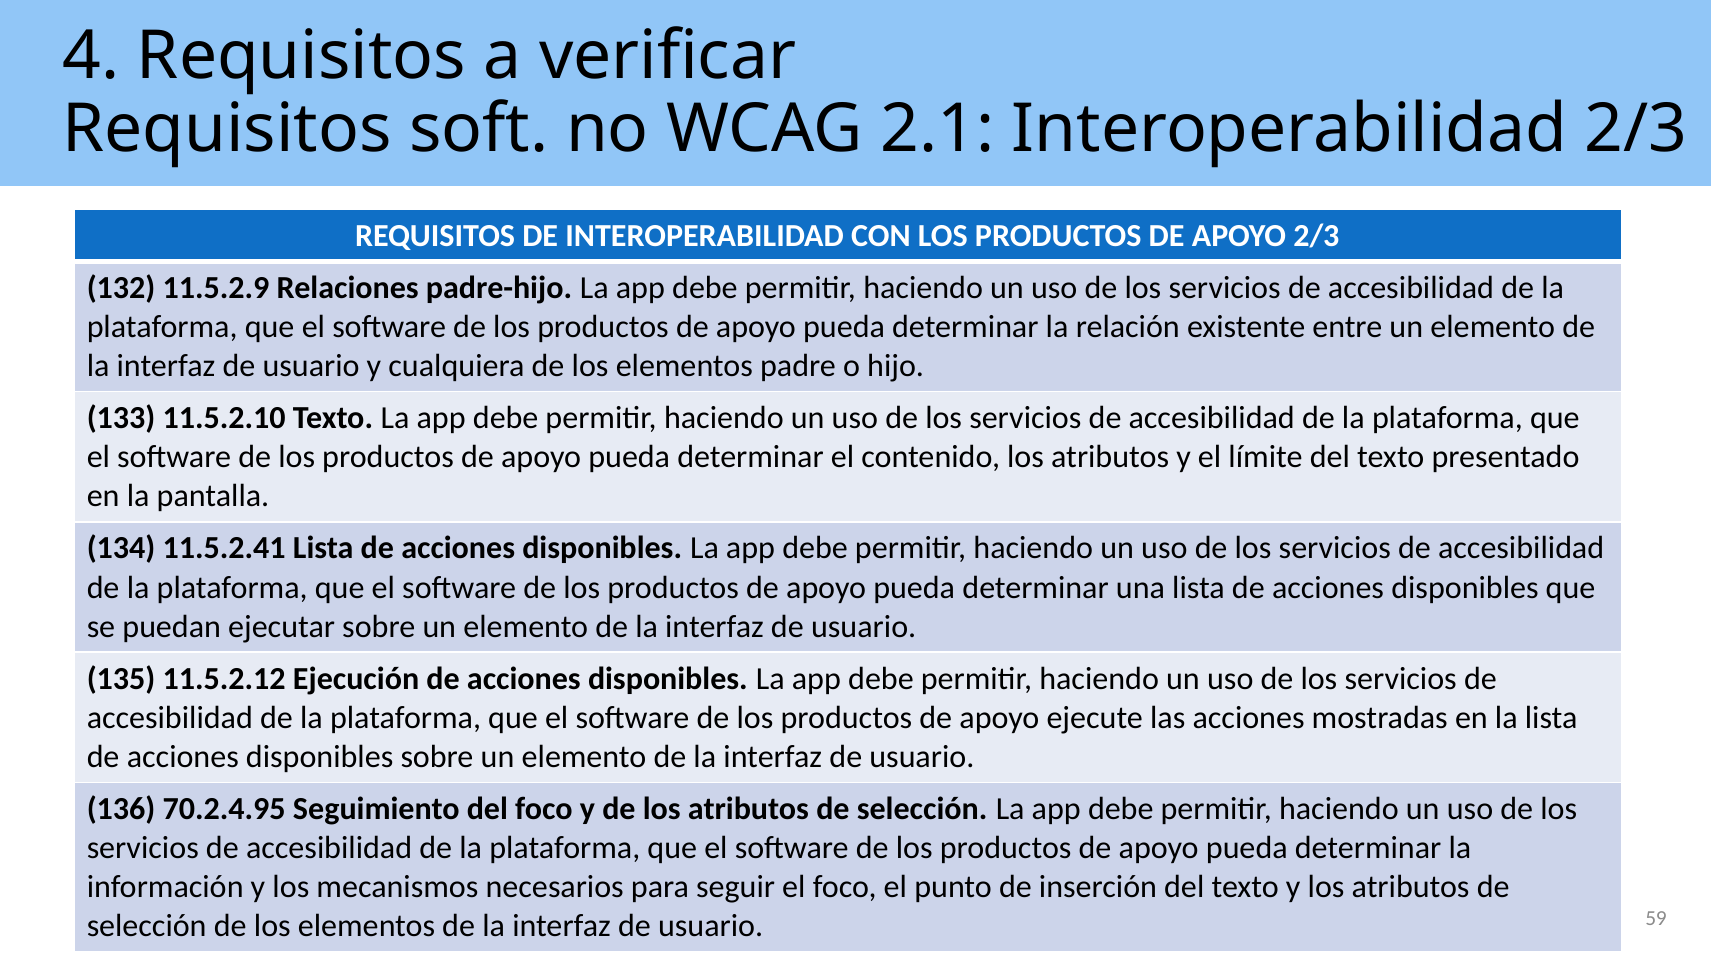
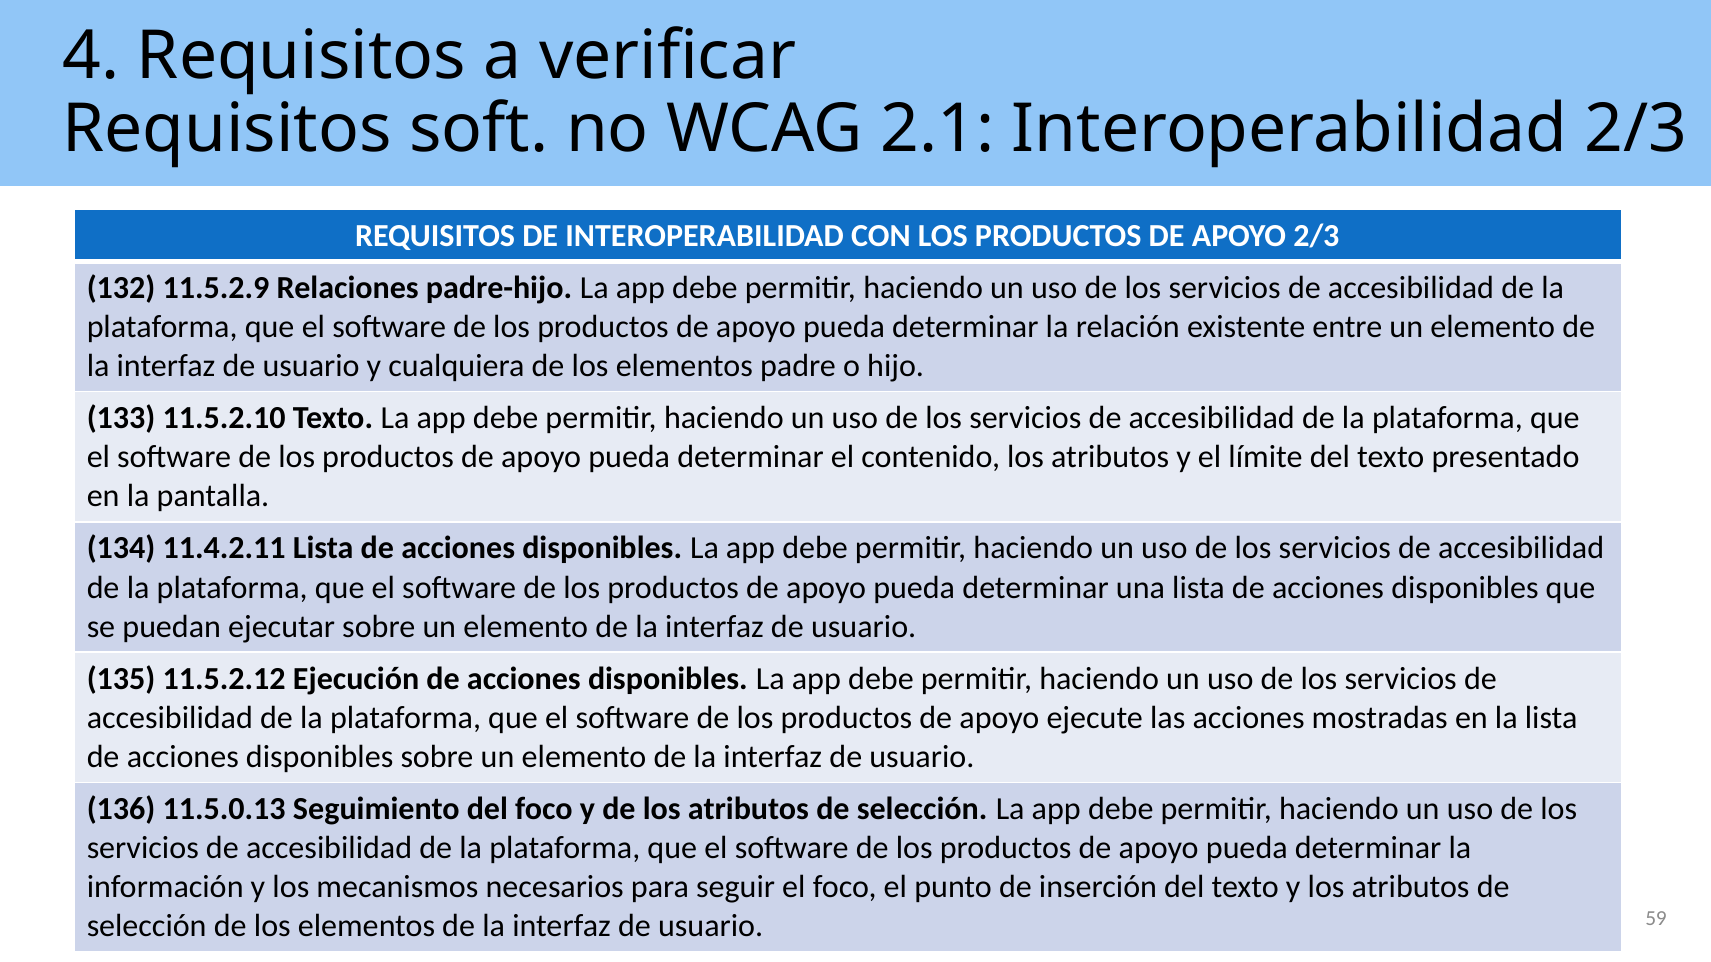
11.5.2.41: 11.5.2.41 -> 11.4.2.11
70.2.4.95: 70.2.4.95 -> 11.5.0.13
